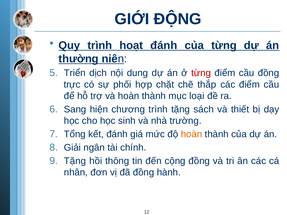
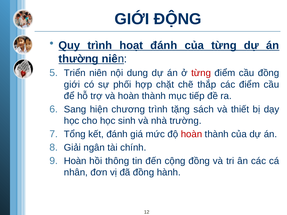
Triển dịch: dịch -> niên
trực at (72, 85): trực -> giới
loại: loại -> tiếp
hoàn at (191, 134) colour: orange -> red
Tặng at (75, 161): Tặng -> Hoàn
